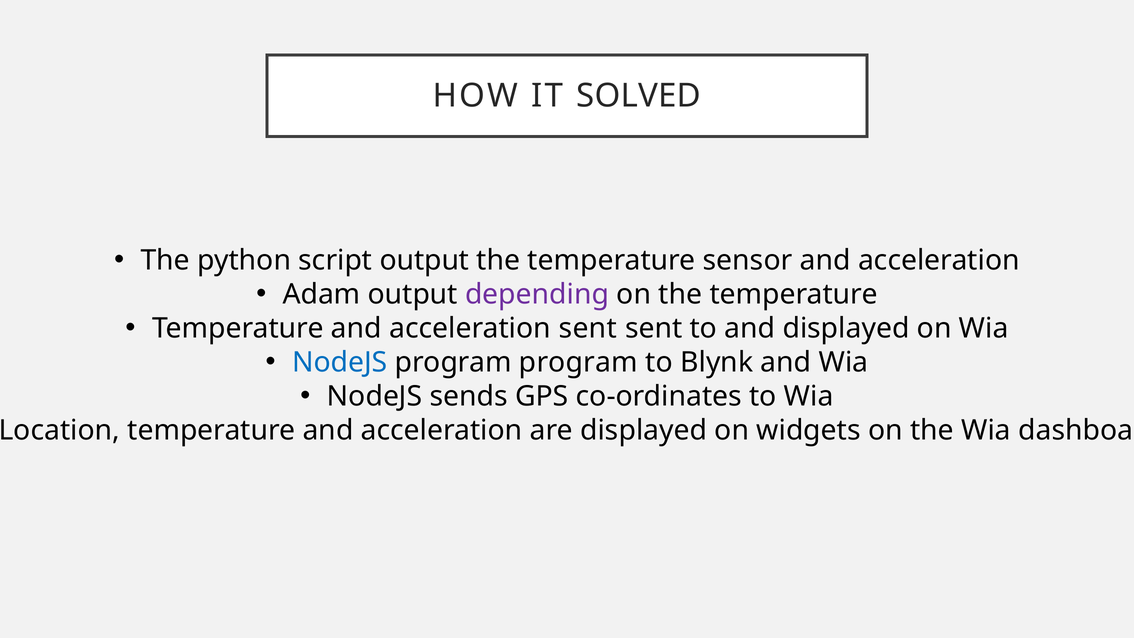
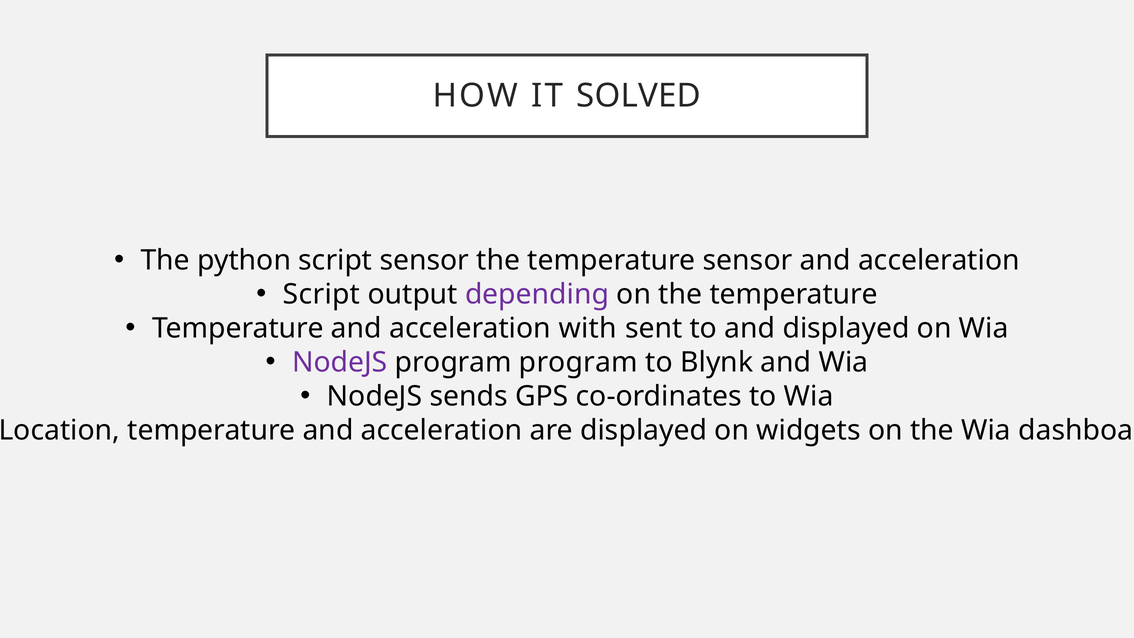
script output: output -> sensor
Adam at (322, 294): Adam -> Script
acceleration sent: sent -> with
NodeJS at (340, 362) colour: blue -> purple
